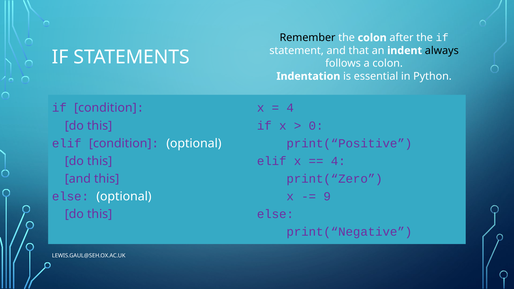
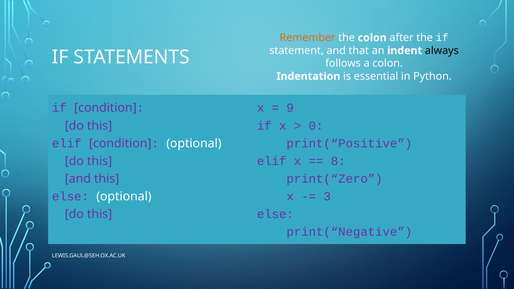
Remember colour: black -> orange
4 at (290, 108): 4 -> 9
4 at (338, 161): 4 -> 8
9: 9 -> 3
